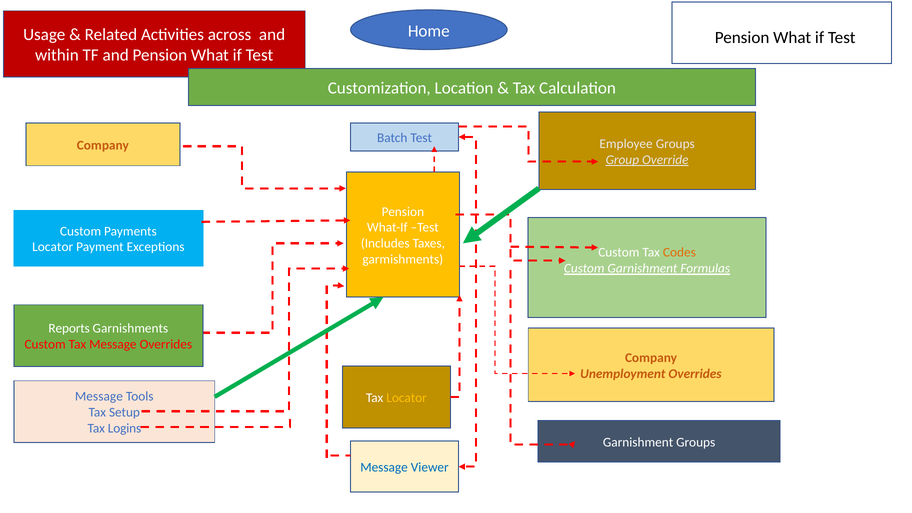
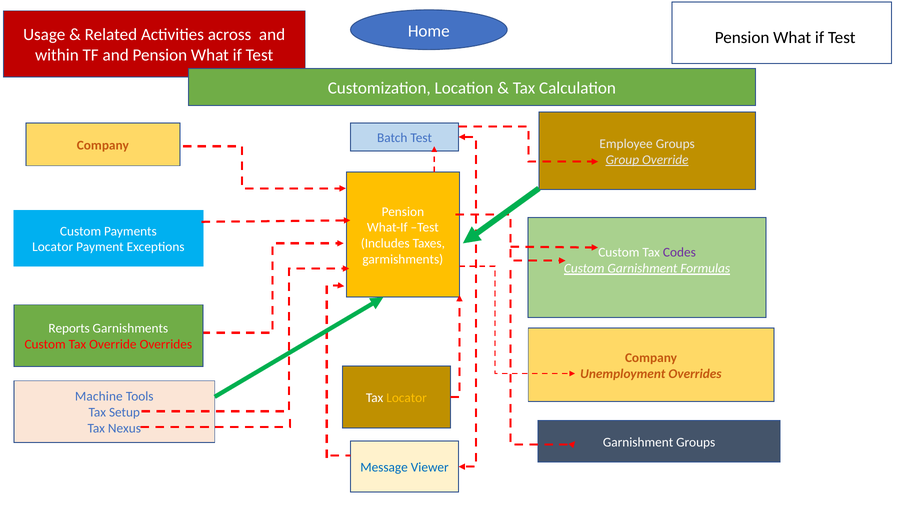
Codes colour: orange -> purple
Tax Message: Message -> Override
Message at (99, 397): Message -> Machine
Logins: Logins -> Nexus
